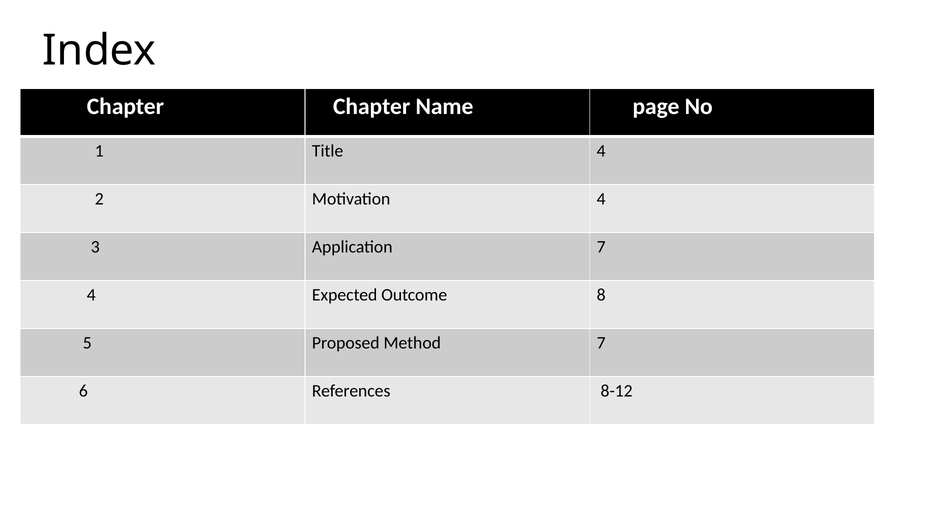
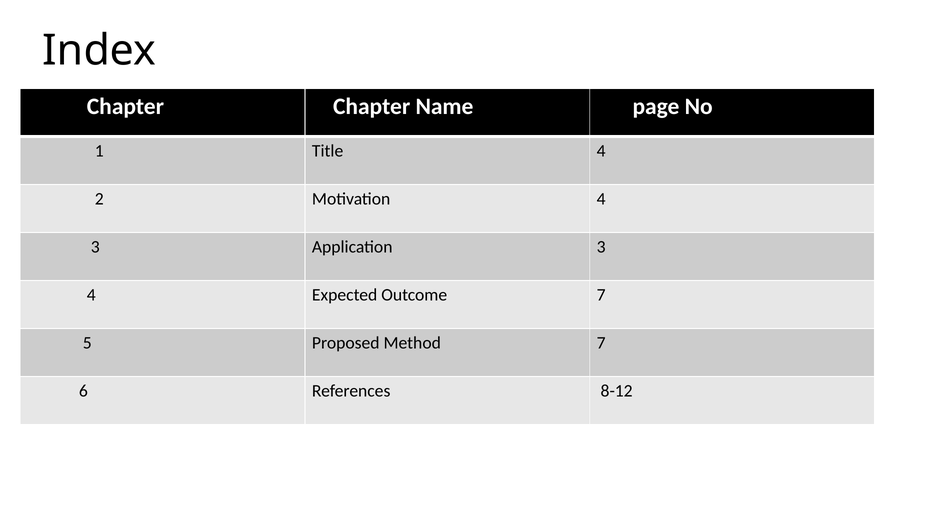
Application 7: 7 -> 3
Outcome 8: 8 -> 7
